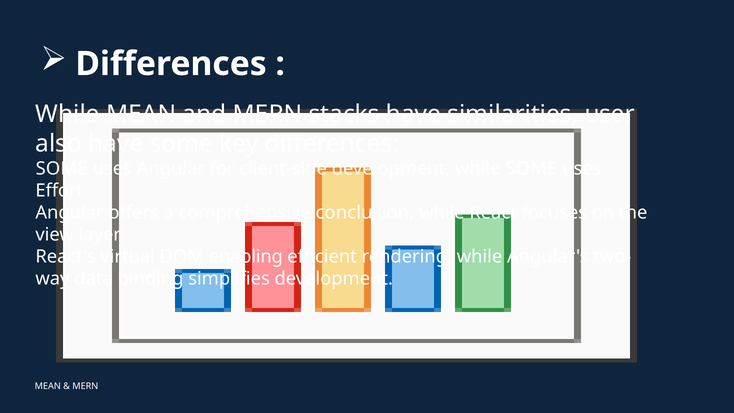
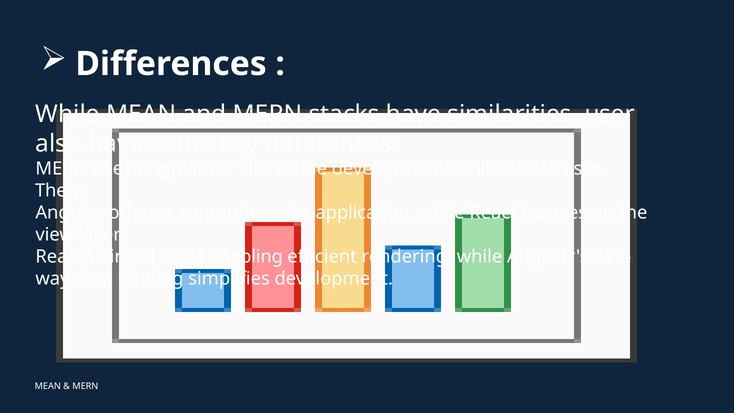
SOME at (62, 169): SOME -> MERN
Effort: Effort -> Them
conclusion: conclusion -> application
